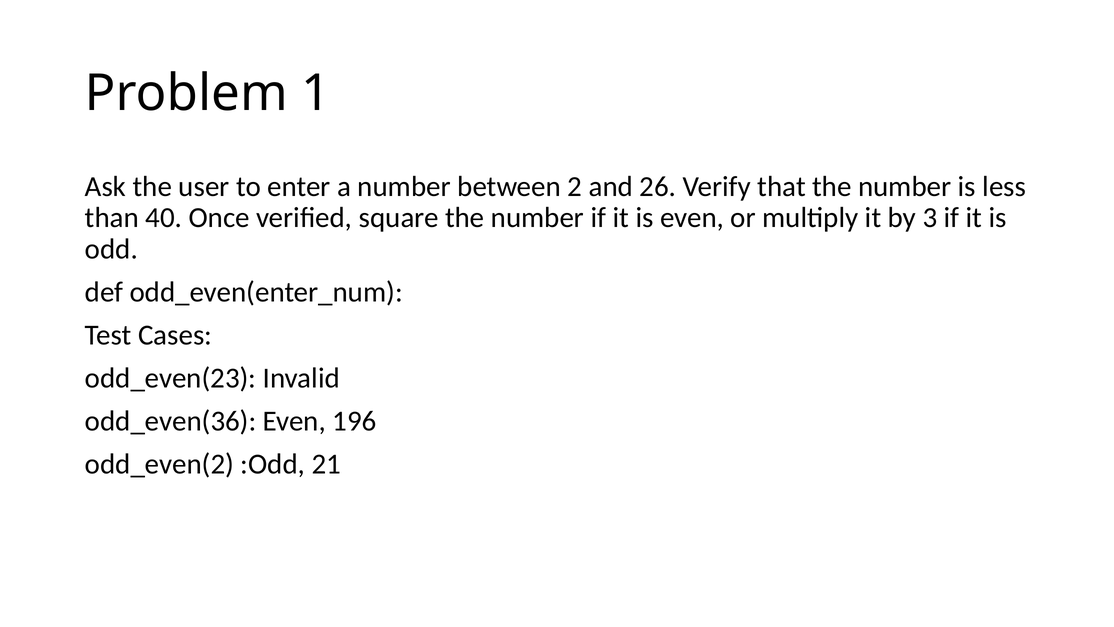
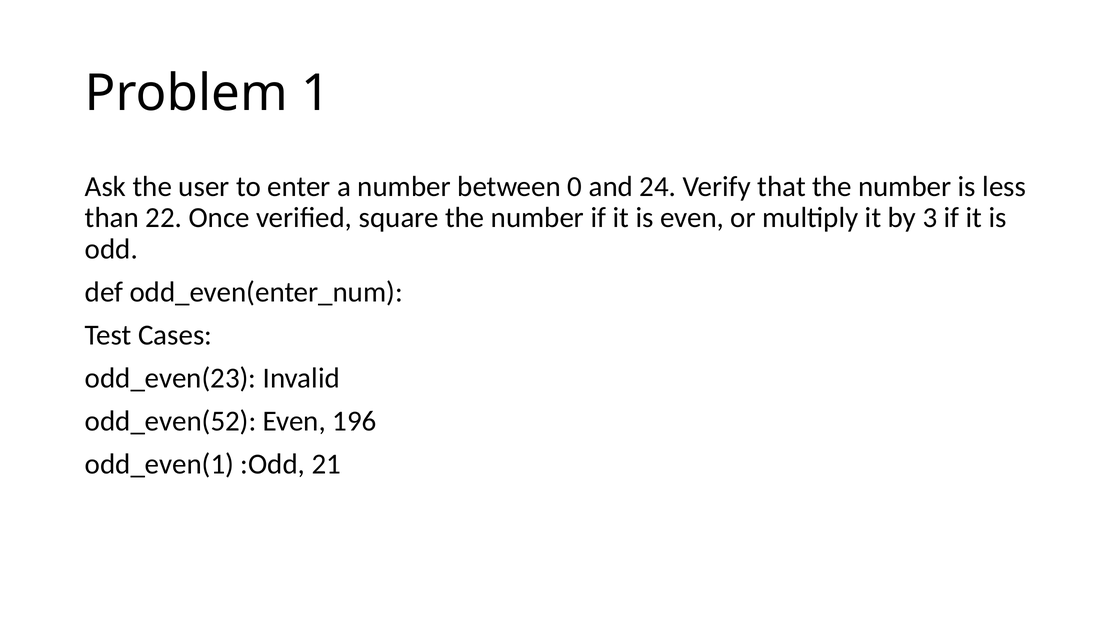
2: 2 -> 0
26: 26 -> 24
40: 40 -> 22
odd_even(36: odd_even(36 -> odd_even(52
odd_even(2: odd_even(2 -> odd_even(1
